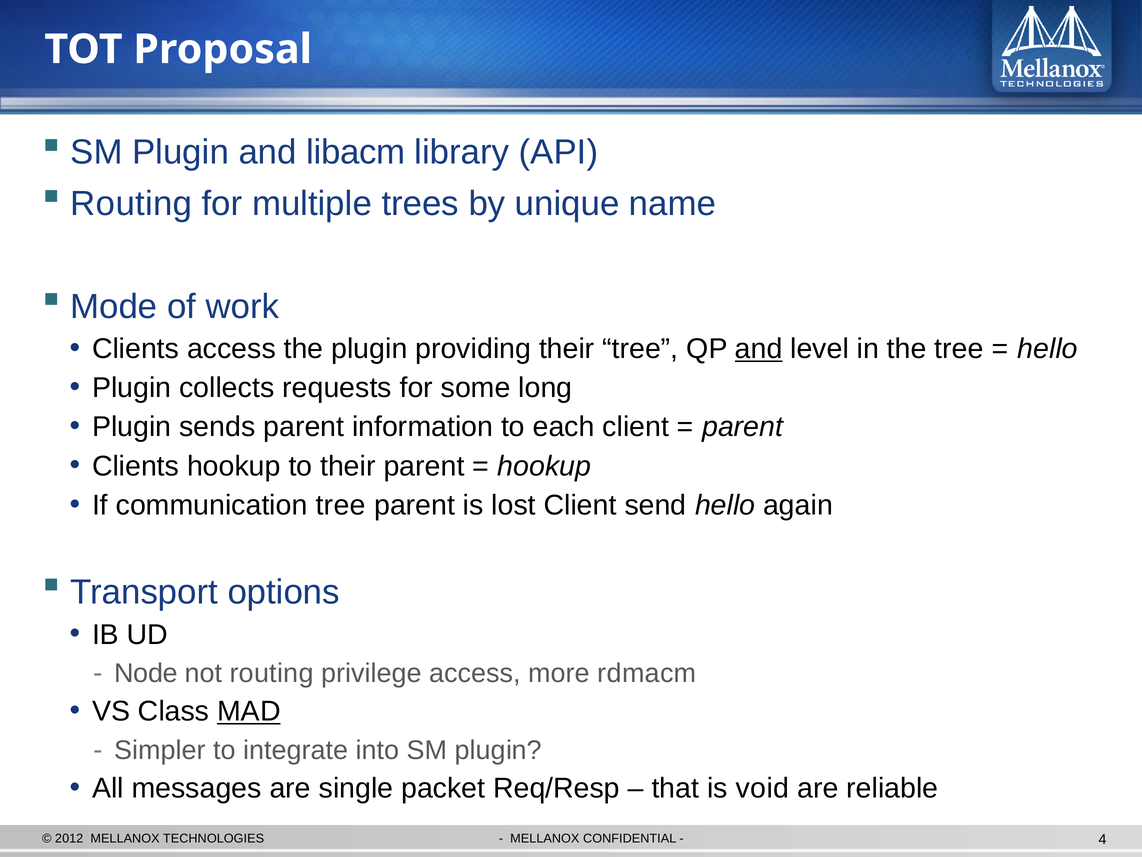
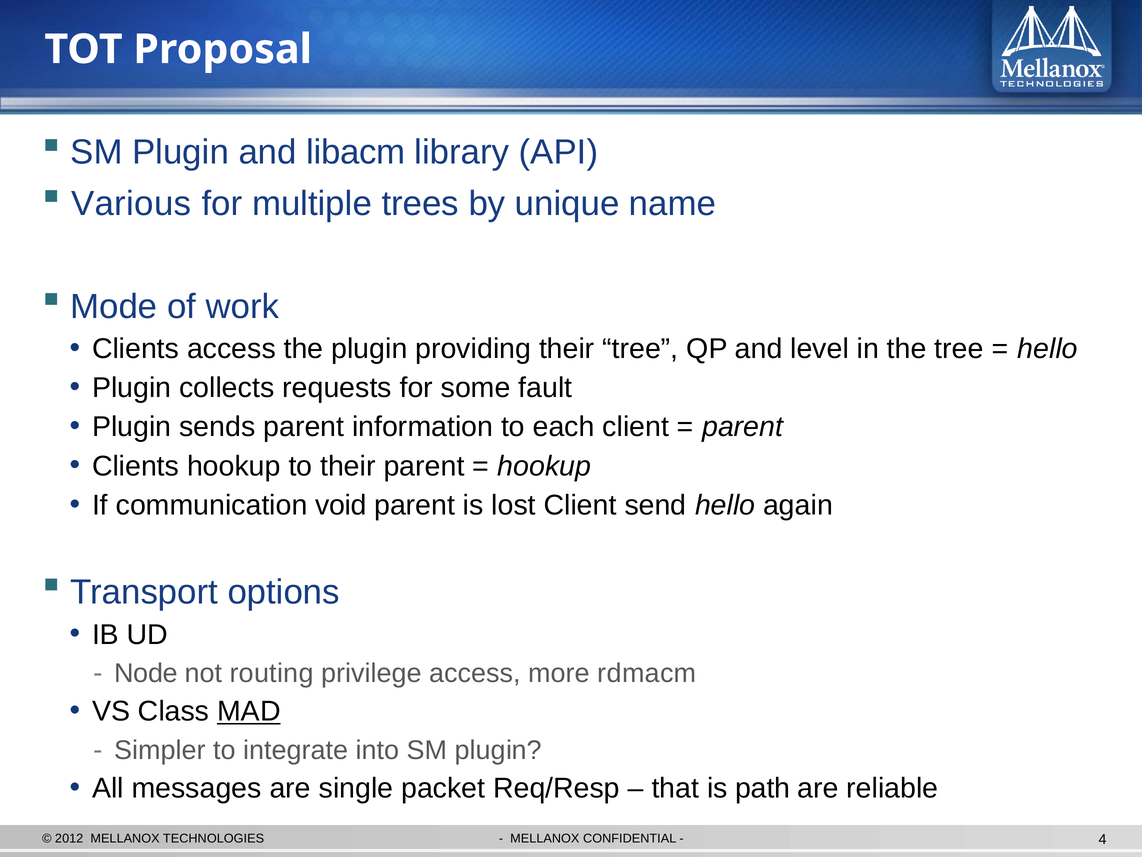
Routing at (131, 204): Routing -> Various
and at (759, 349) underline: present -> none
long: long -> fault
communication tree: tree -> void
void: void -> path
